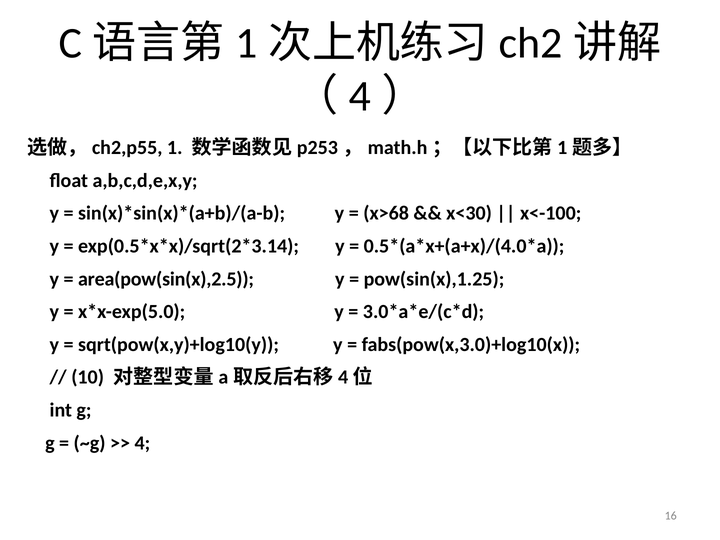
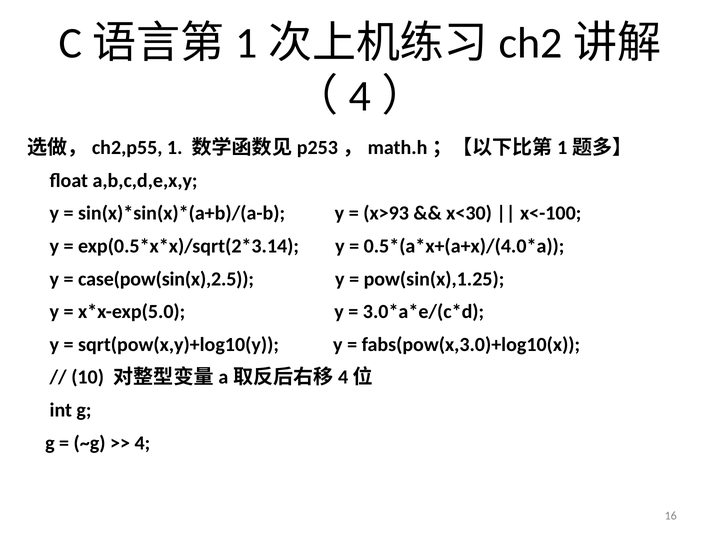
x>68: x>68 -> x>93
area(pow(sin(x),2.5: area(pow(sin(x),2.5 -> case(pow(sin(x),2.5
